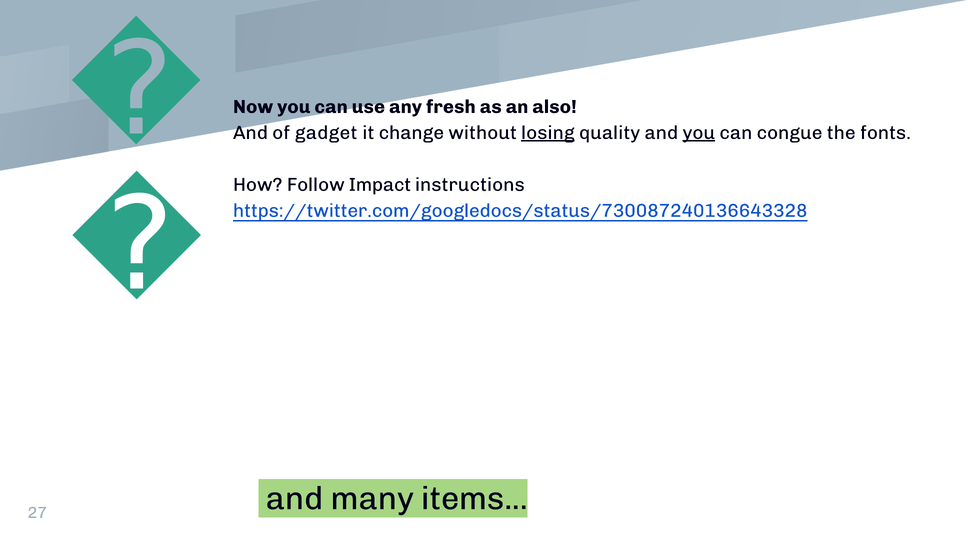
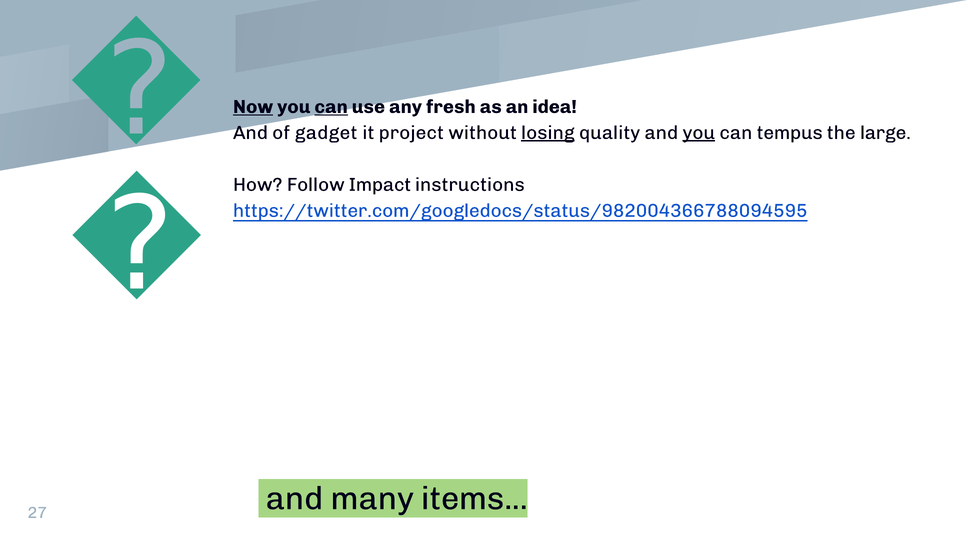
Now underline: none -> present
can at (331, 107) underline: none -> present
also: also -> idea
change: change -> project
congue: congue -> tempus
fonts: fonts -> large
https://twitter.com/googledocs/status/730087240136643328: https://twitter.com/googledocs/status/730087240136643328 -> https://twitter.com/googledocs/status/982004366788094595
